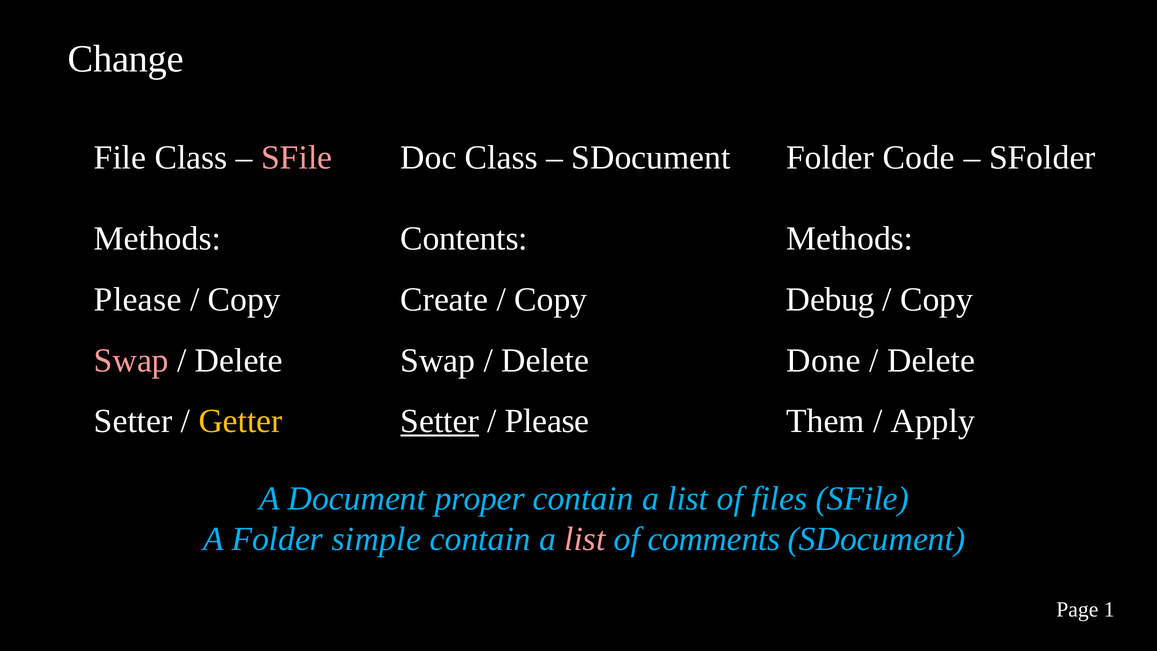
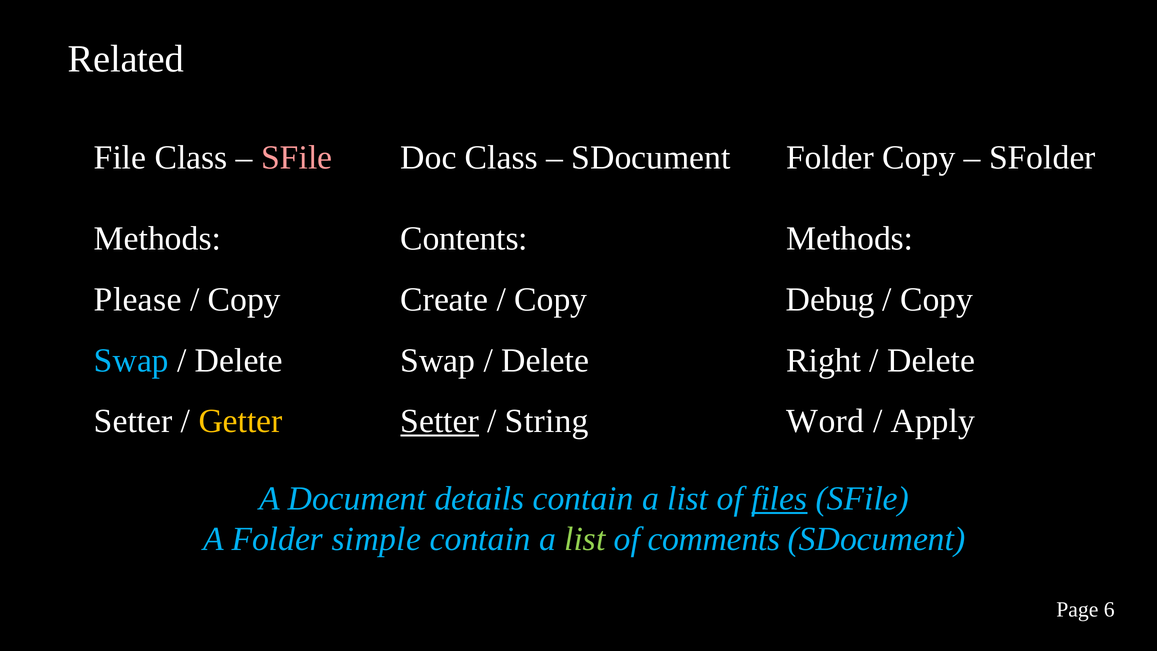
Change: Change -> Related
Folder Code: Code -> Copy
Swap at (131, 360) colour: pink -> light blue
Done: Done -> Right
Please at (547, 421): Please -> String
Them: Them -> Word
proper: proper -> details
files underline: none -> present
list at (585, 539) colour: pink -> light green
1: 1 -> 6
